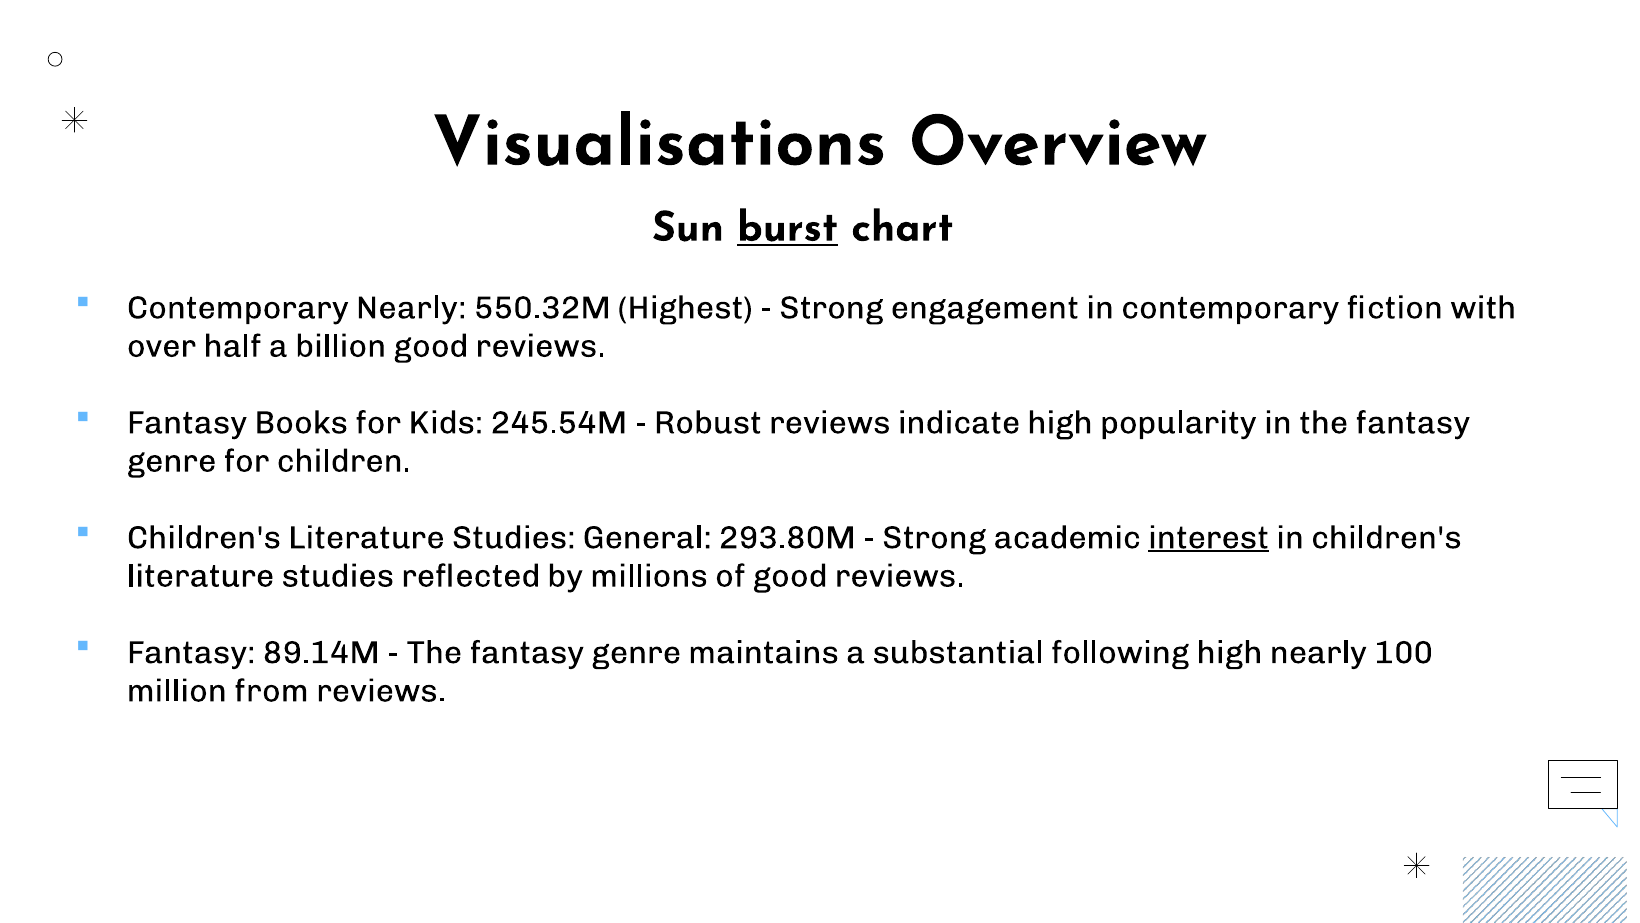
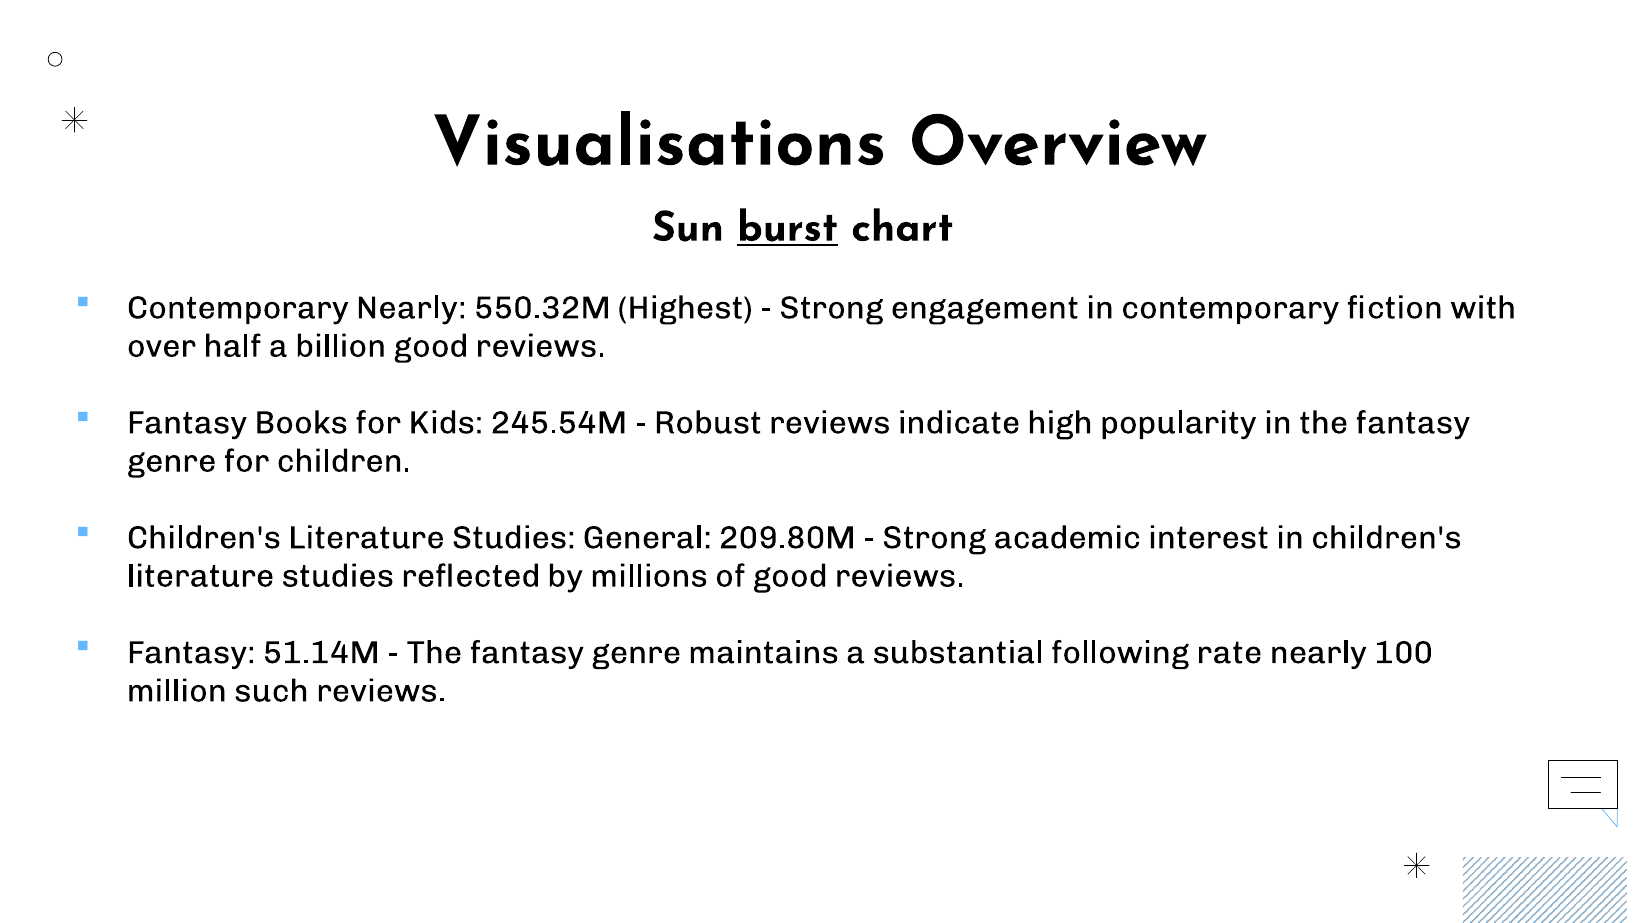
293.80M: 293.80M -> 209.80M
interest underline: present -> none
89.14M: 89.14M -> 51.14M
following high: high -> rate
from: from -> such
